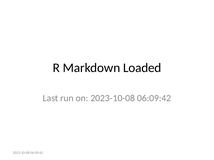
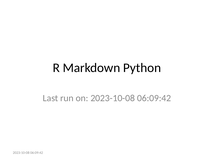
Loaded: Loaded -> Python
